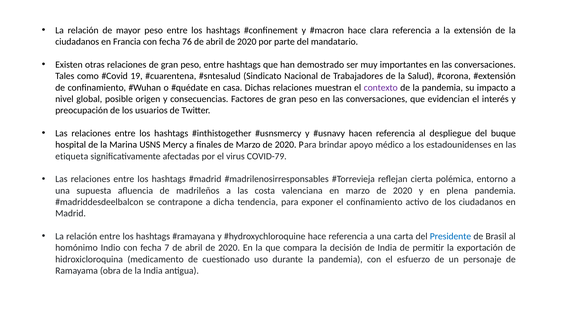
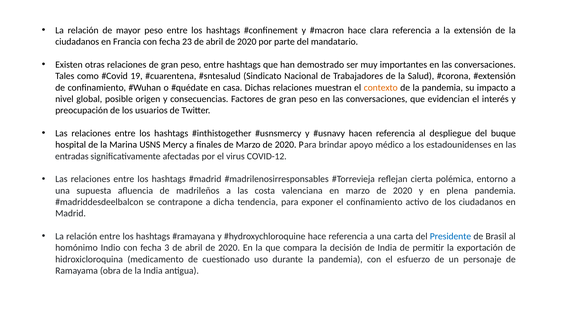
76: 76 -> 23
contexto colour: purple -> orange
etiqueta: etiqueta -> entradas
COVID-79: COVID-79 -> COVID-12
7: 7 -> 3
